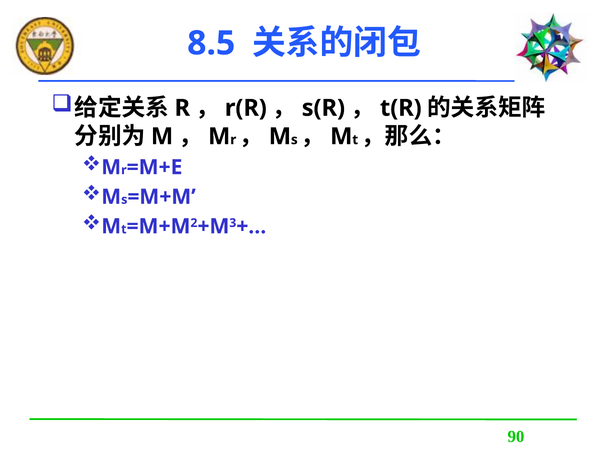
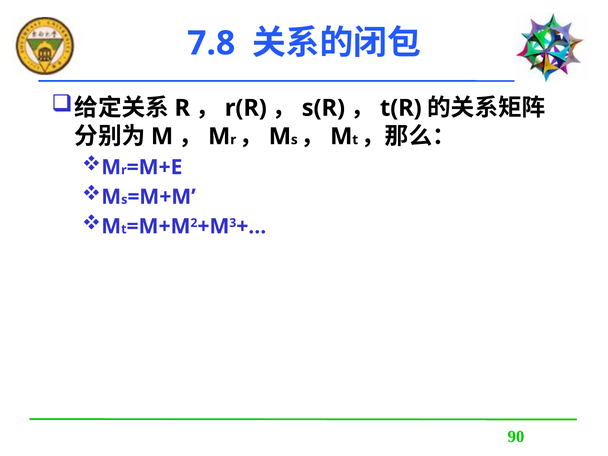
8.5: 8.5 -> 7.8
